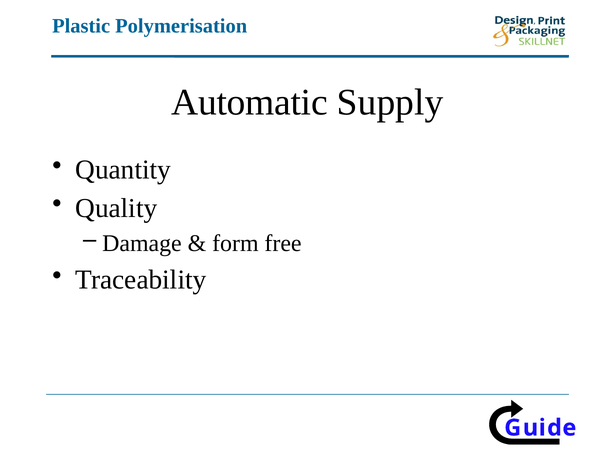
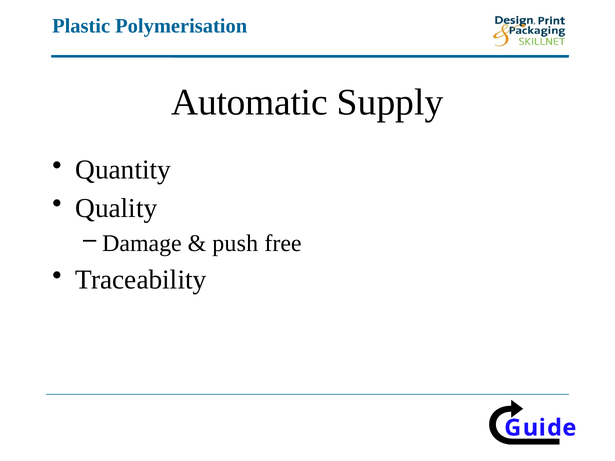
form: form -> push
